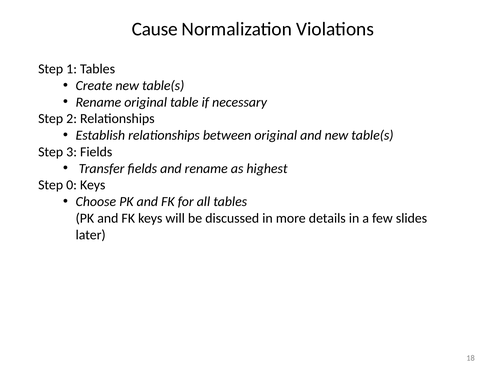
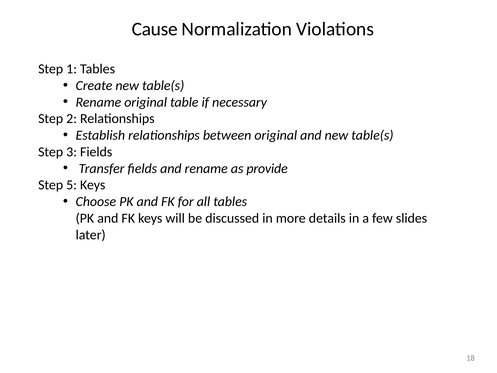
highest: highest -> provide
0: 0 -> 5
